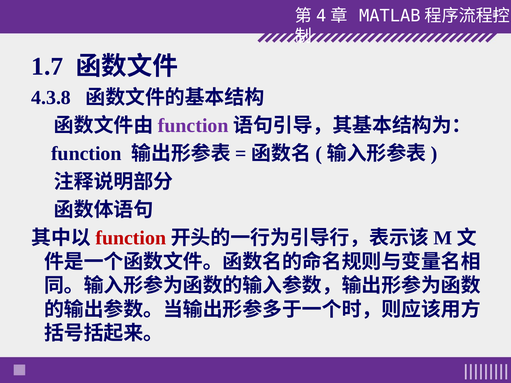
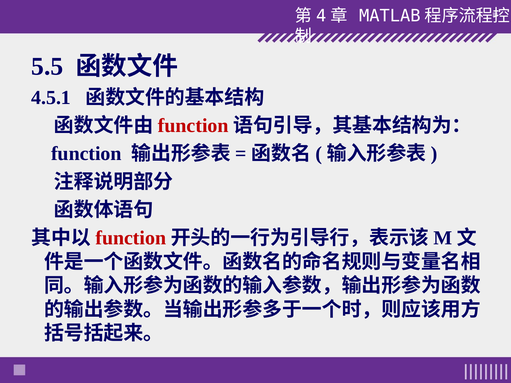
1.7: 1.7 -> 5.5
4.3.8: 4.3.8 -> 4.5.1
function at (193, 126) colour: purple -> red
